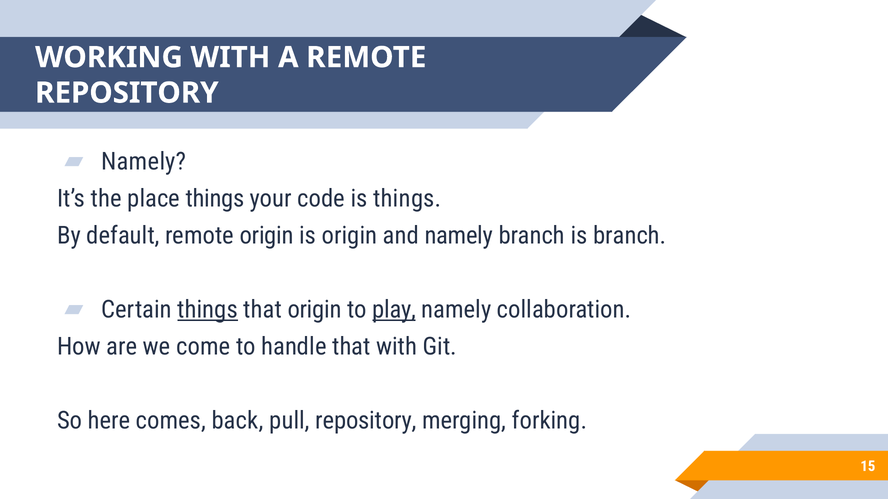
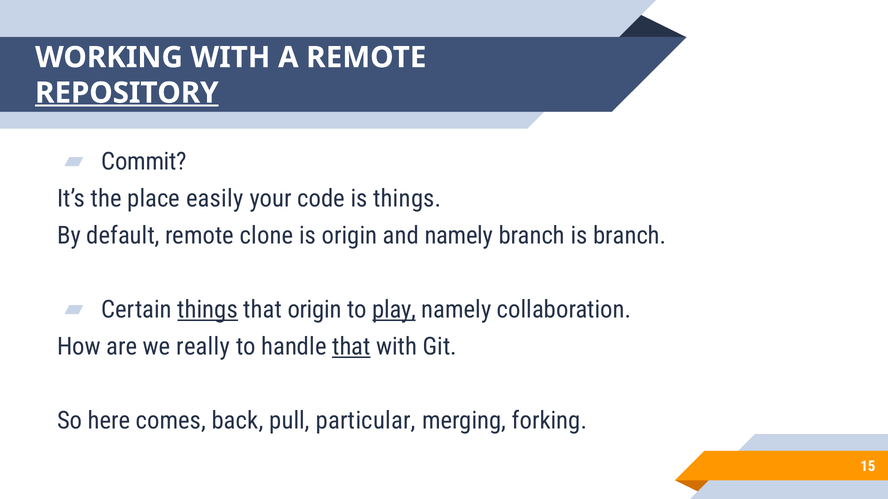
REPOSITORY at (127, 93) underline: none -> present
Namely at (144, 162): Namely -> Commit
place things: things -> easily
remote origin: origin -> clone
come: come -> really
that at (351, 347) underline: none -> present
pull repository: repository -> particular
